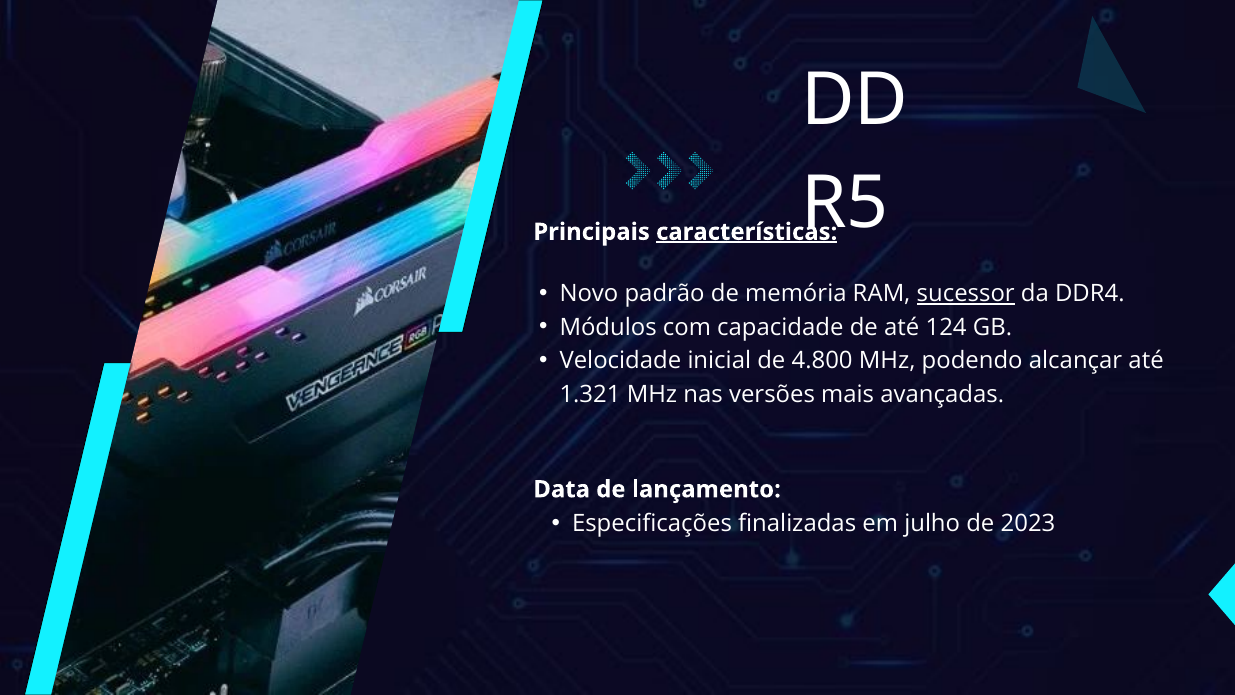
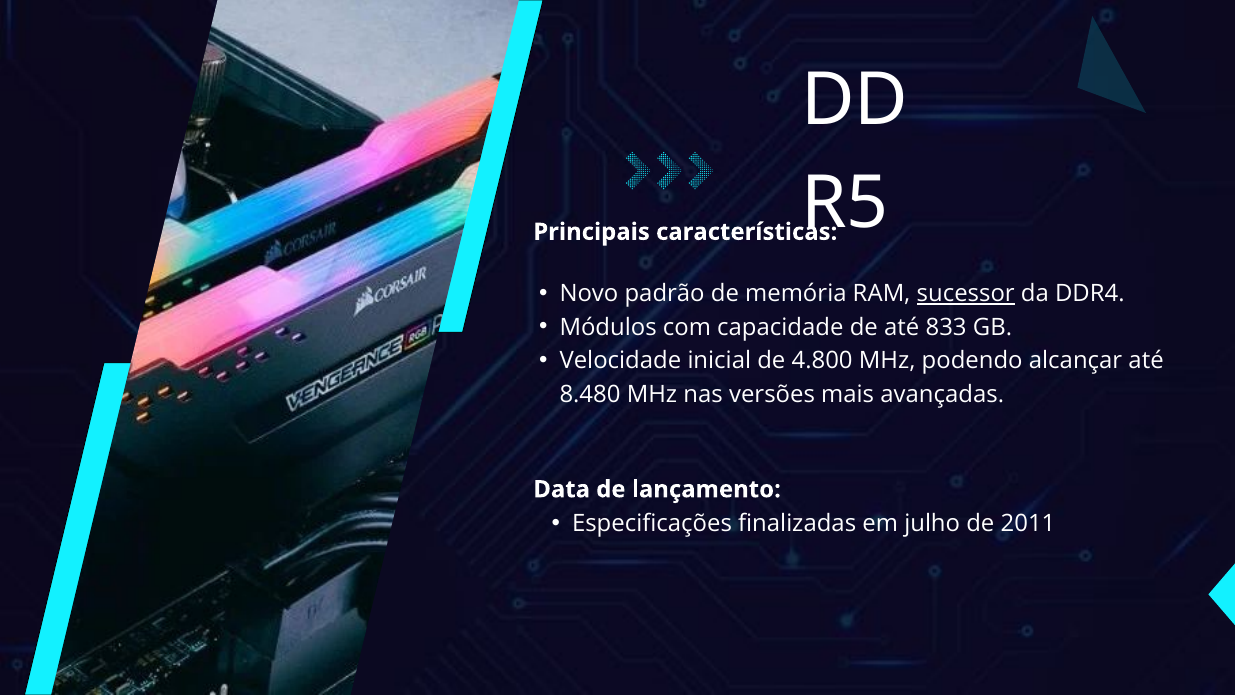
características underline: present -> none
124: 124 -> 833
1.321: 1.321 -> 8.480
2023: 2023 -> 2011
